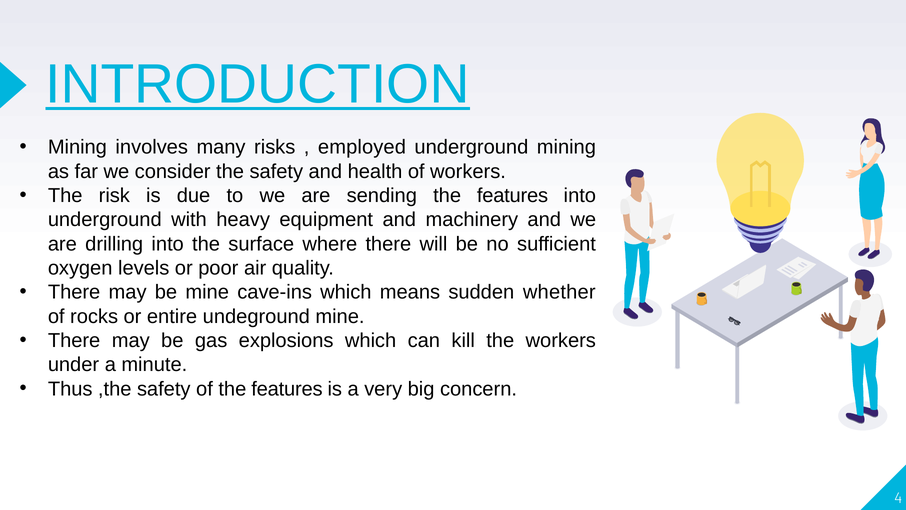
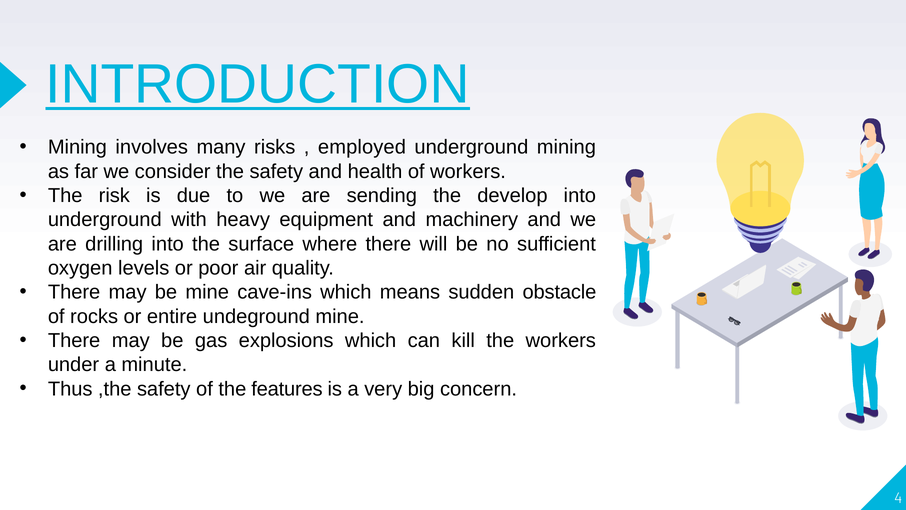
sending the features: features -> develop
whether: whether -> obstacle
